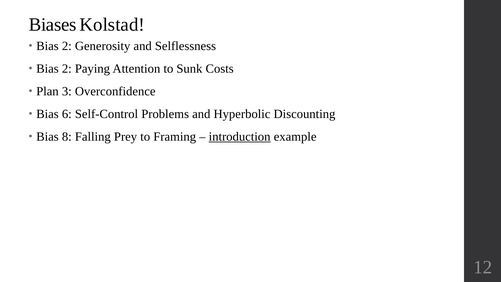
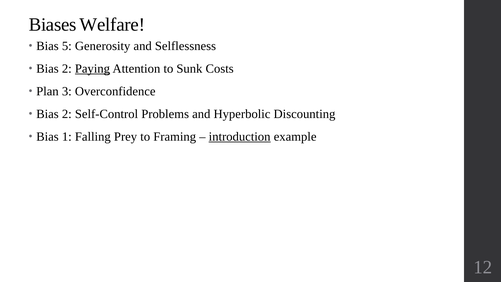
Kolstad: Kolstad -> Welfare
2 at (67, 46): 2 -> 5
Paying underline: none -> present
6 at (67, 114): 6 -> 2
8: 8 -> 1
